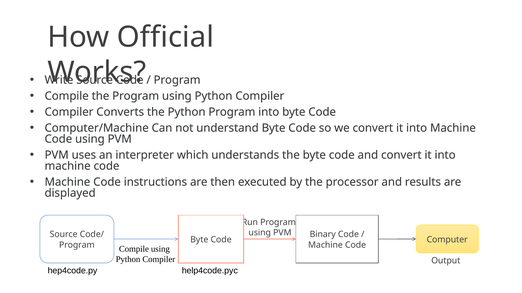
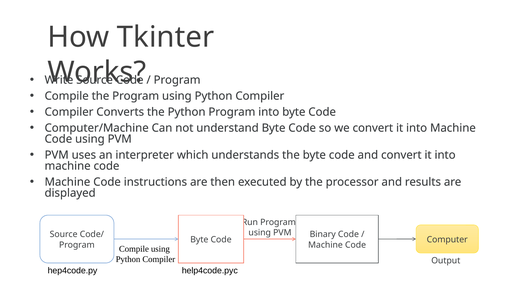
Official: Official -> Tkinter
